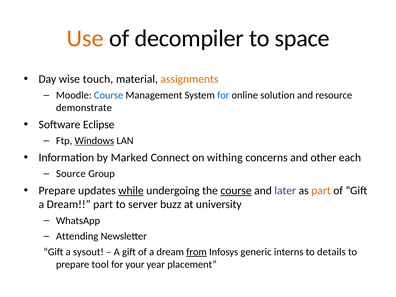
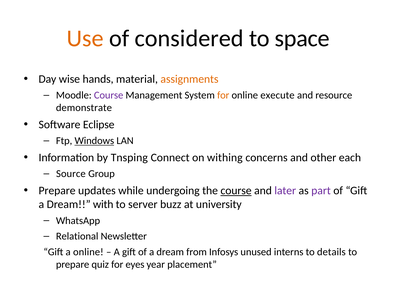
decompiler: decompiler -> considered
touch: touch -> hands
Course at (109, 95) colour: blue -> purple
for at (223, 95) colour: blue -> orange
solution: solution -> execute
Marked: Marked -> Tnsping
while underline: present -> none
part at (321, 191) colour: orange -> purple
Dream part: part -> with
Attending: Attending -> Relational
a sysout: sysout -> online
from underline: present -> none
generic: generic -> unused
tool: tool -> quiz
your: your -> eyes
